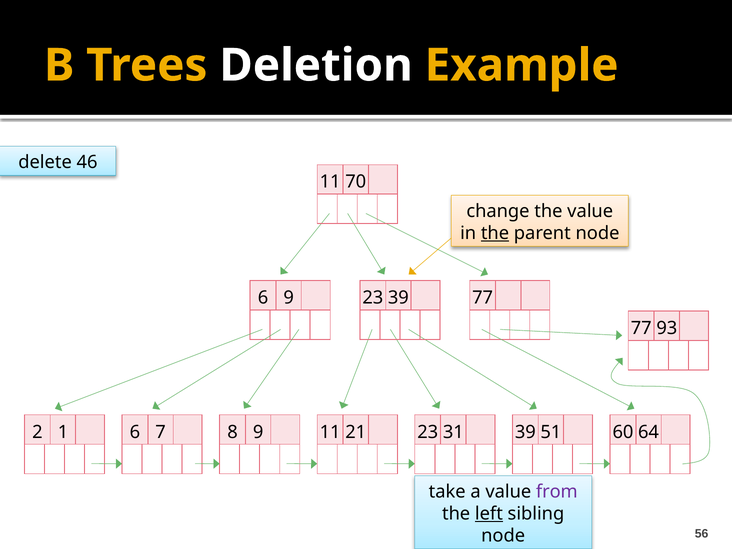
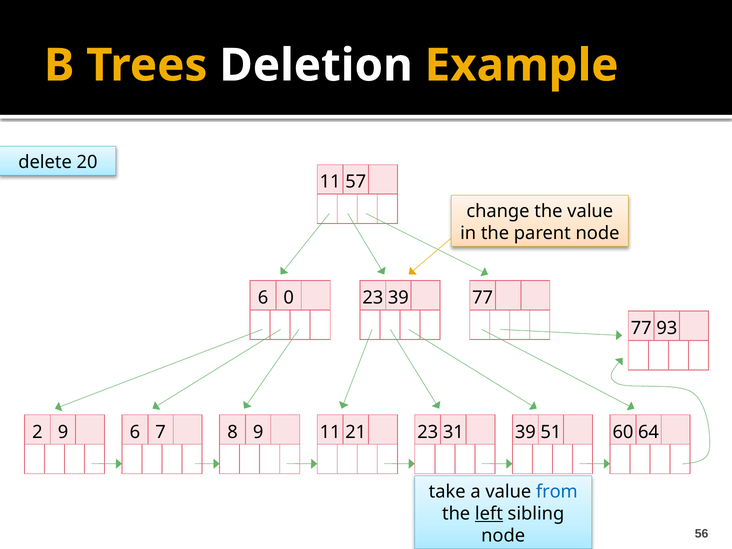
46: 46 -> 20
70: 70 -> 57
the at (495, 233) underline: present -> none
6 9: 9 -> 0
2 1: 1 -> 9
from colour: purple -> blue
